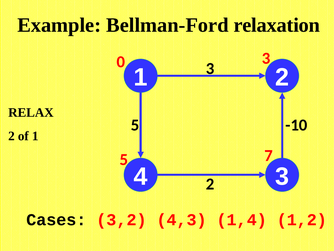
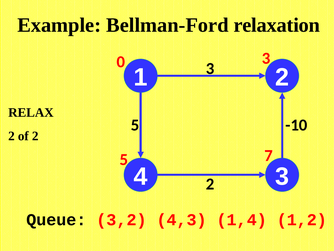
of 1: 1 -> 2
Cases: Cases -> Queue
